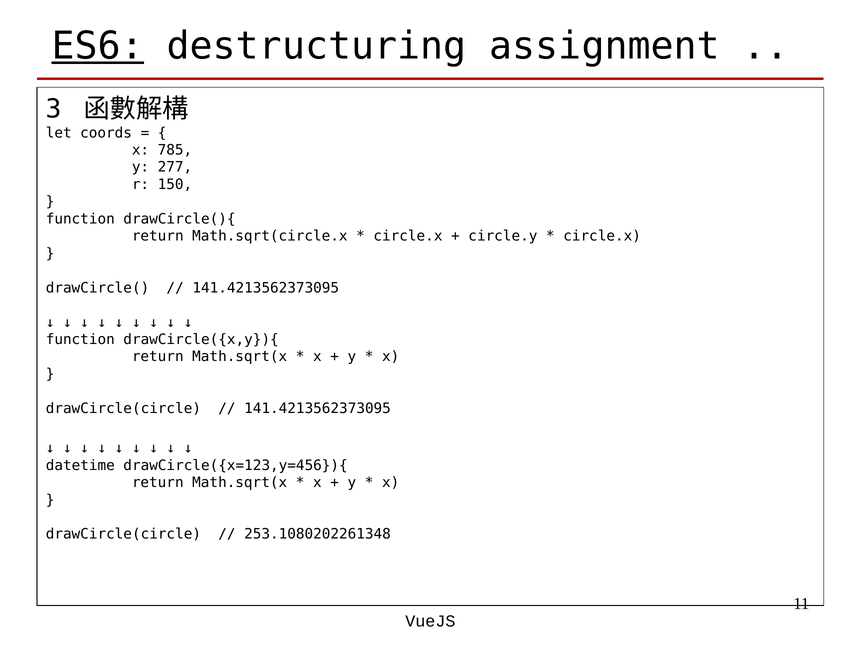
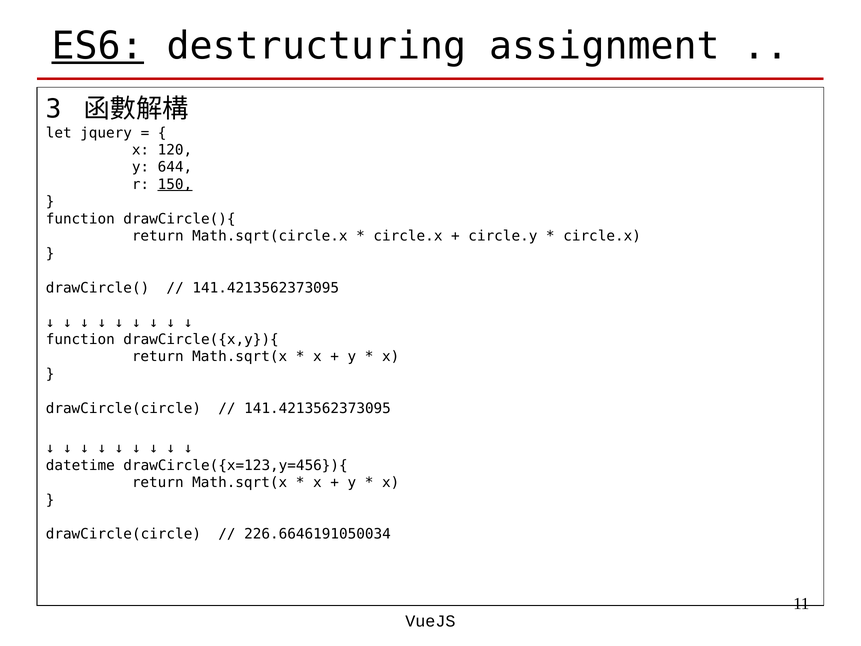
coords: coords -> jquery
785: 785 -> 120
277: 277 -> 644
150 underline: none -> present
253.1080202261348: 253.1080202261348 -> 226.6646191050034
